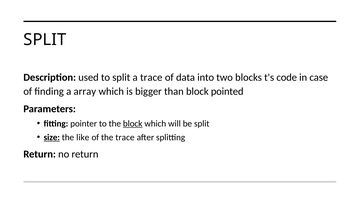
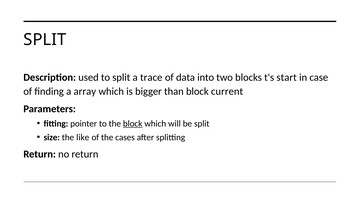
code: code -> start
pointed: pointed -> current
size underline: present -> none
the trace: trace -> cases
